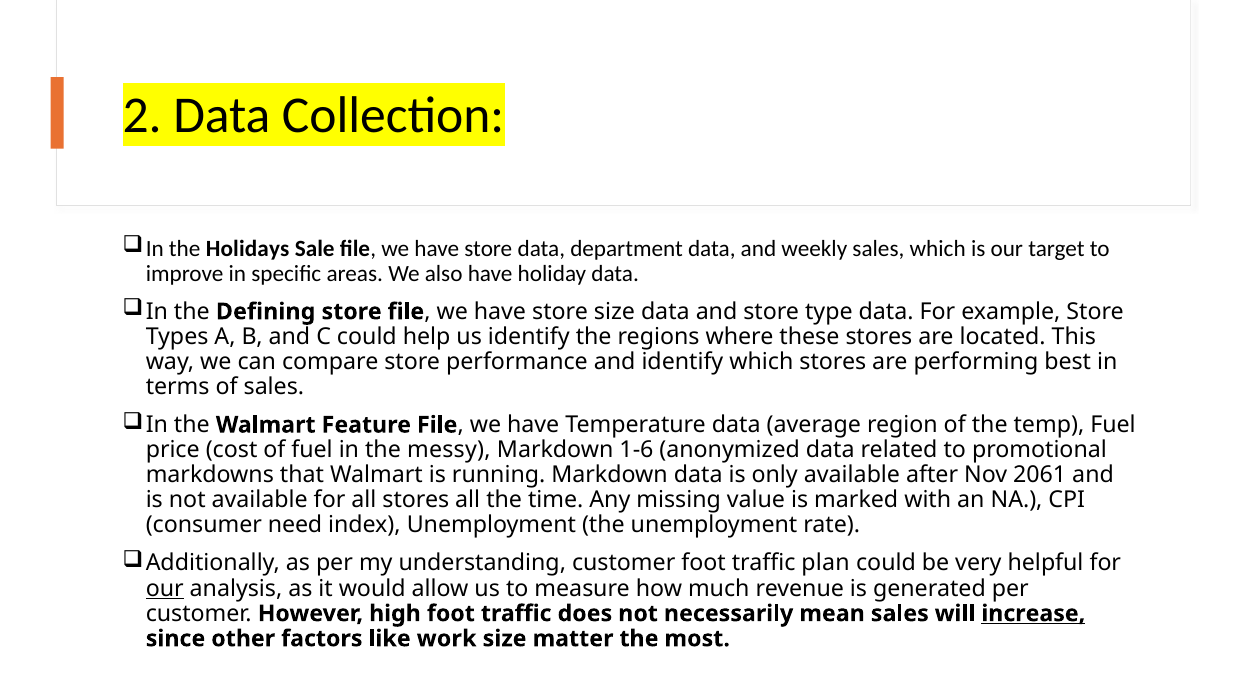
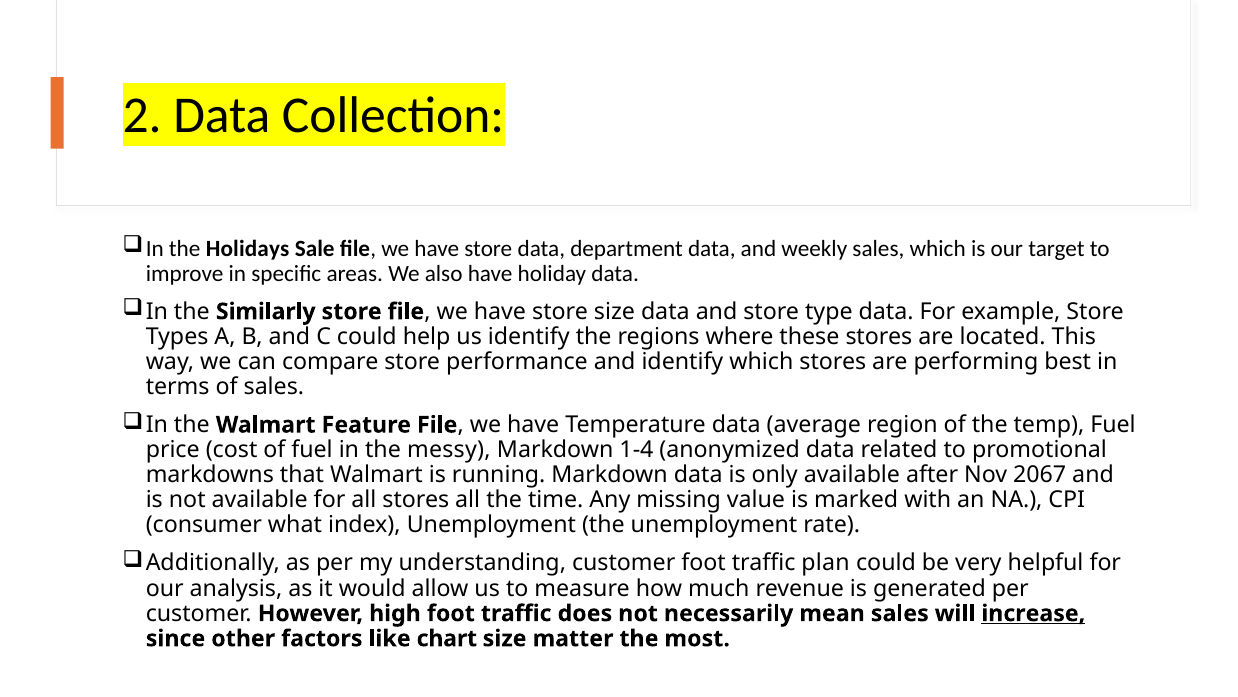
Defining: Defining -> Similarly
1-6: 1-6 -> 1-4
2061: 2061 -> 2067
need: need -> what
our at (165, 588) underline: present -> none
work: work -> chart
